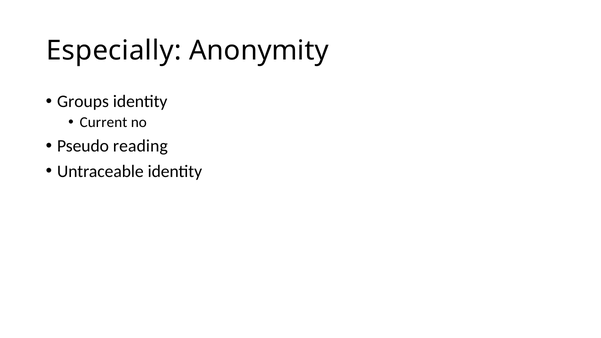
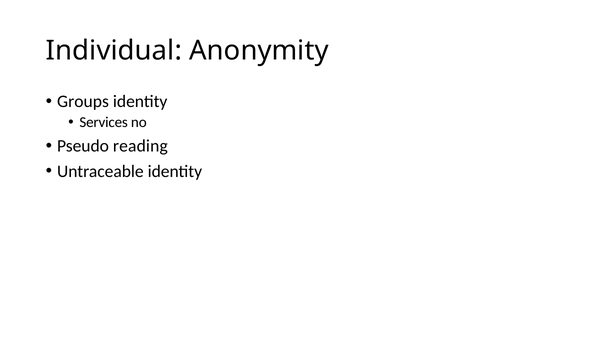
Especially: Especially -> Individual
Current: Current -> Services
